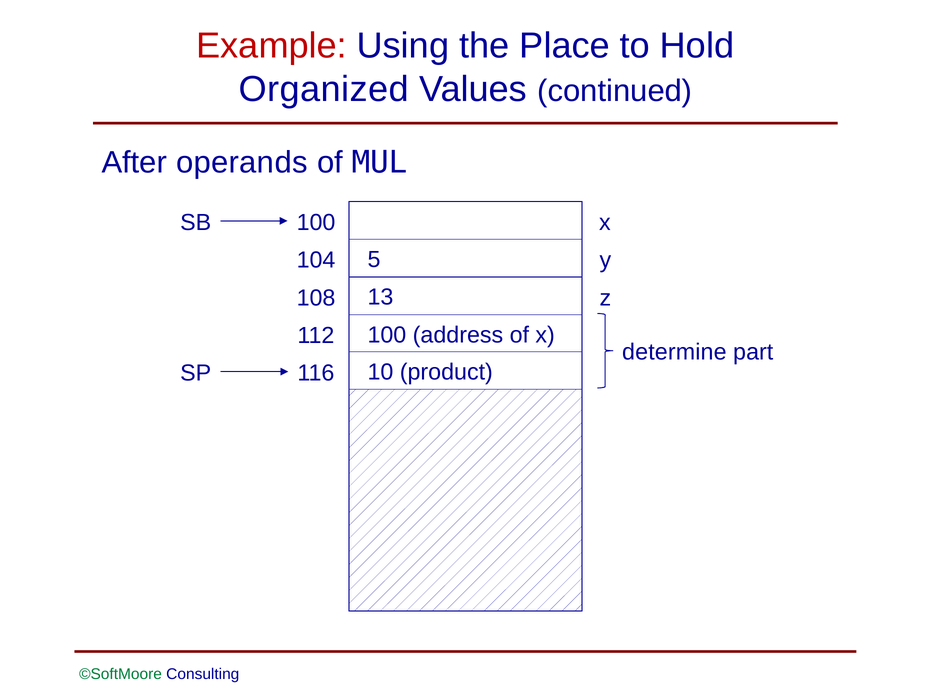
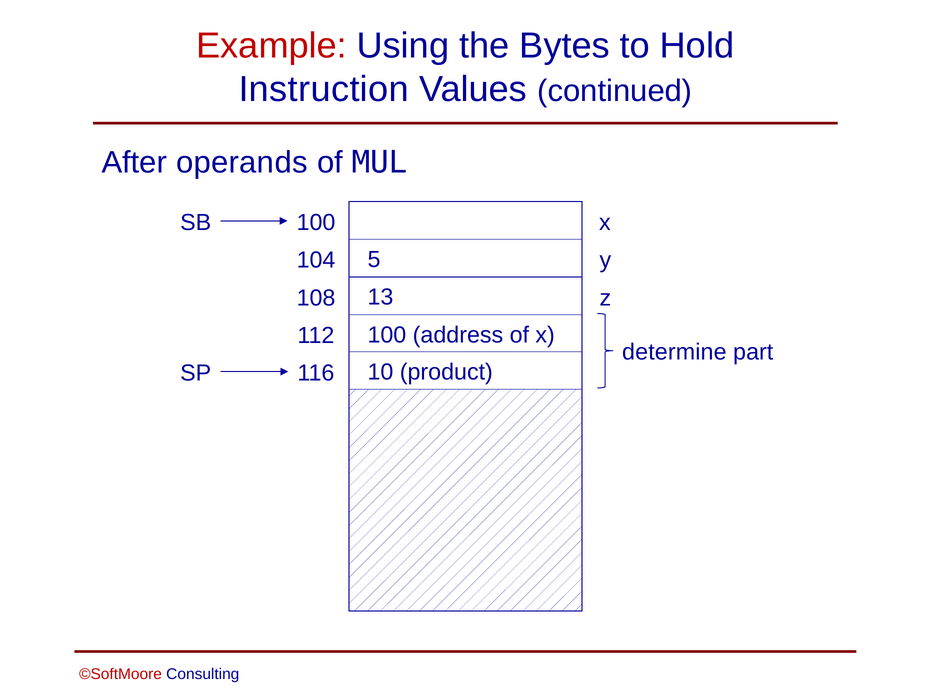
Place: Place -> Bytes
Organized: Organized -> Instruction
©SoftMoore colour: green -> red
